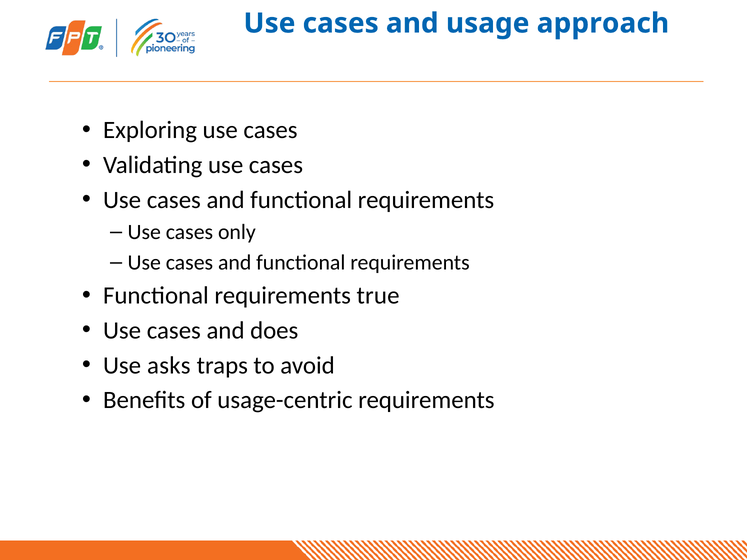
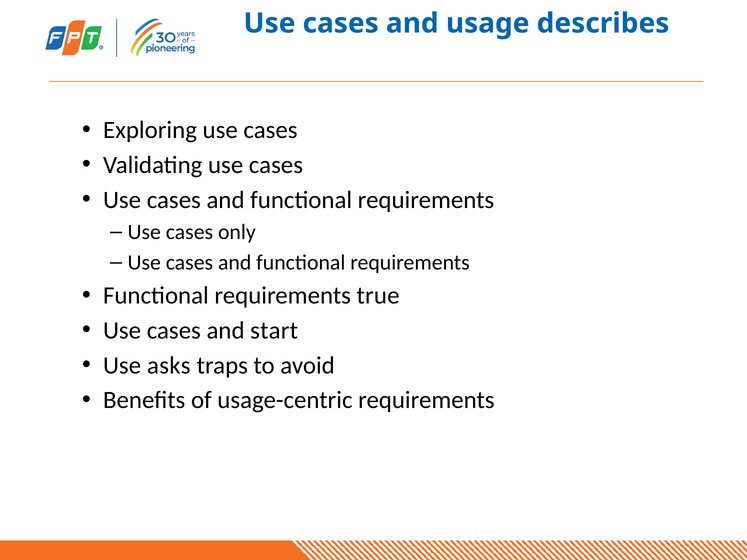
approach: approach -> describes
does: does -> start
